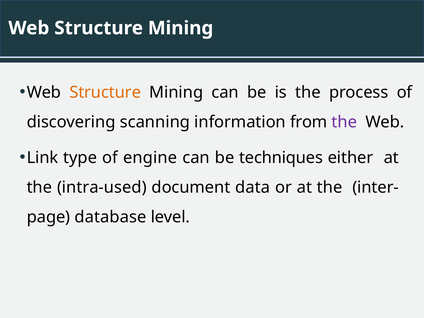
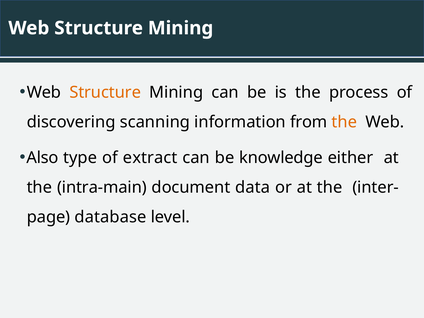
the at (344, 122) colour: purple -> orange
Link: Link -> Also
engine: engine -> extract
techniques: techniques -> knowledge
intra-used: intra-used -> intra-main
